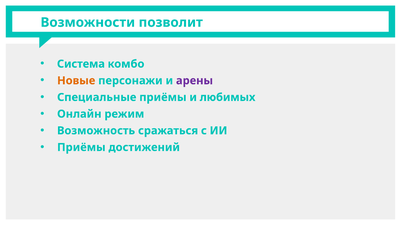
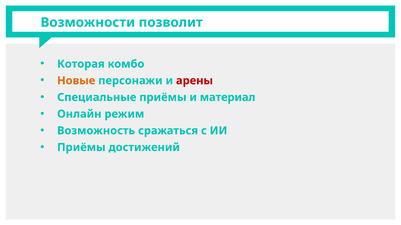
Система: Система -> Которая
арены colour: purple -> red
любимых: любимых -> материал
